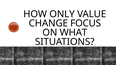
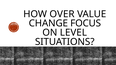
ONLY: ONLY -> OVER
WHAT: WHAT -> LEVEL
